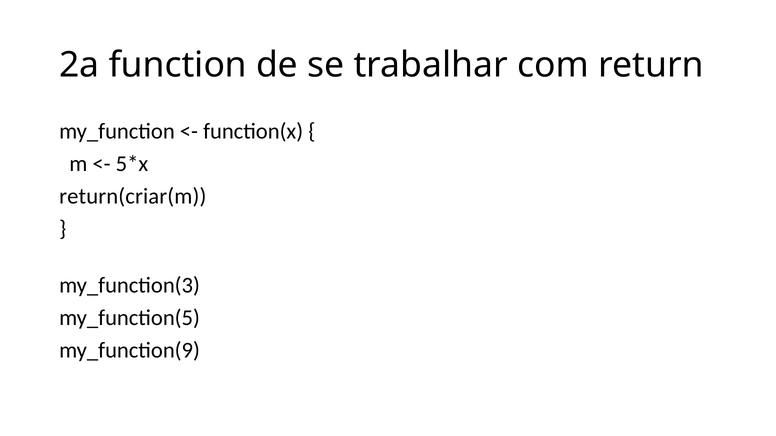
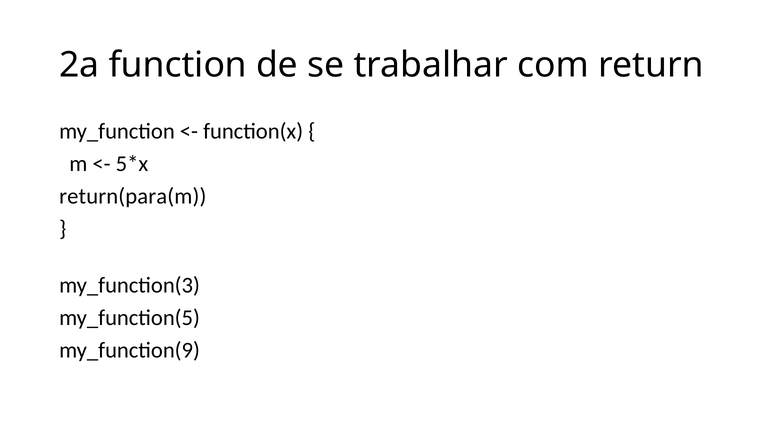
return(criar(m: return(criar(m -> return(para(m
